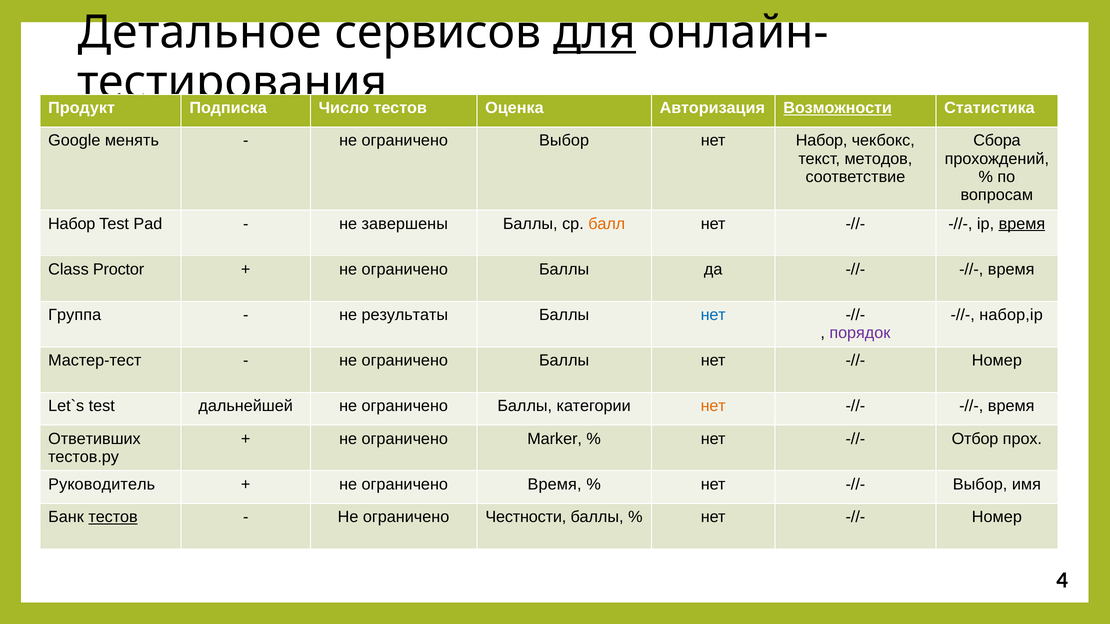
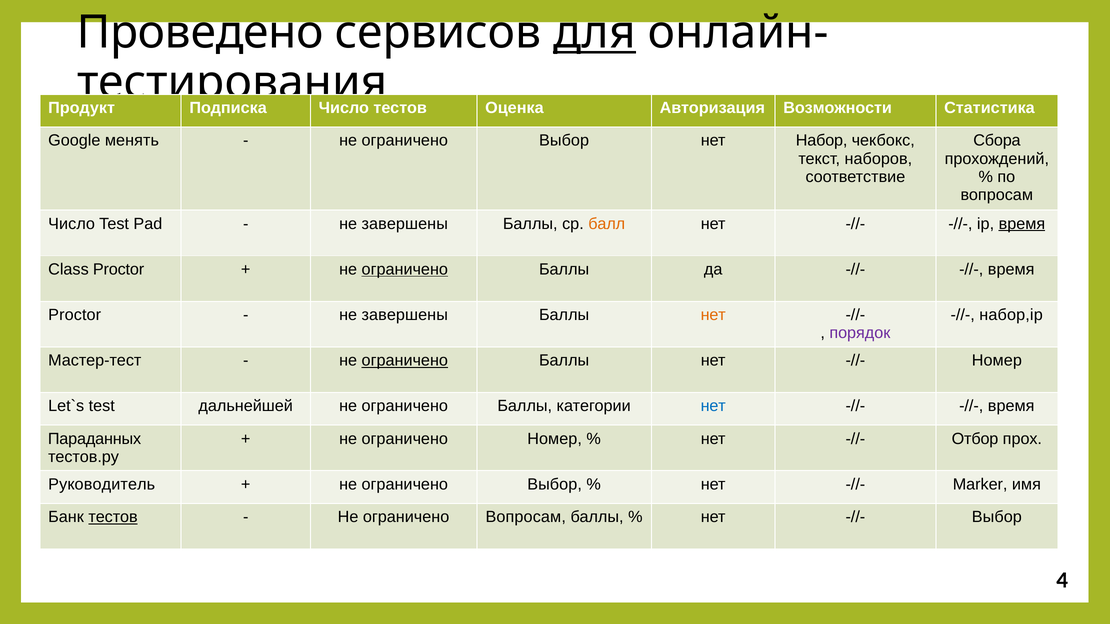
Детальное: Детальное -> Проведено
Возможности underline: present -> none
методов: методов -> наборов
Набор at (72, 224): Набор -> Число
ограничено at (405, 269) underline: none -> present
Группа at (75, 315): Группа -> Proctor
результаты at (405, 315): результаты -> завершены
нет at (713, 315) colour: blue -> orange
ограничено at (405, 361) underline: none -> present
нет at (713, 406) colour: orange -> blue
Ответивших: Ответивших -> Параданных
ограничено Marker: Marker -> Номер
Время at (555, 485): Время -> Выбор
Выбор at (980, 485): Выбор -> Marker
ограничено Честности: Честности -> Вопросам
Номер at (997, 517): Номер -> Выбор
